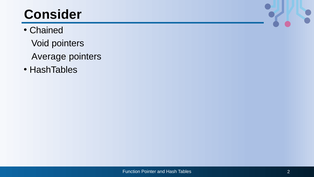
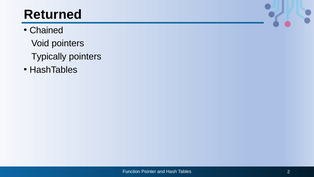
Consider: Consider -> Returned
Average: Average -> Typically
